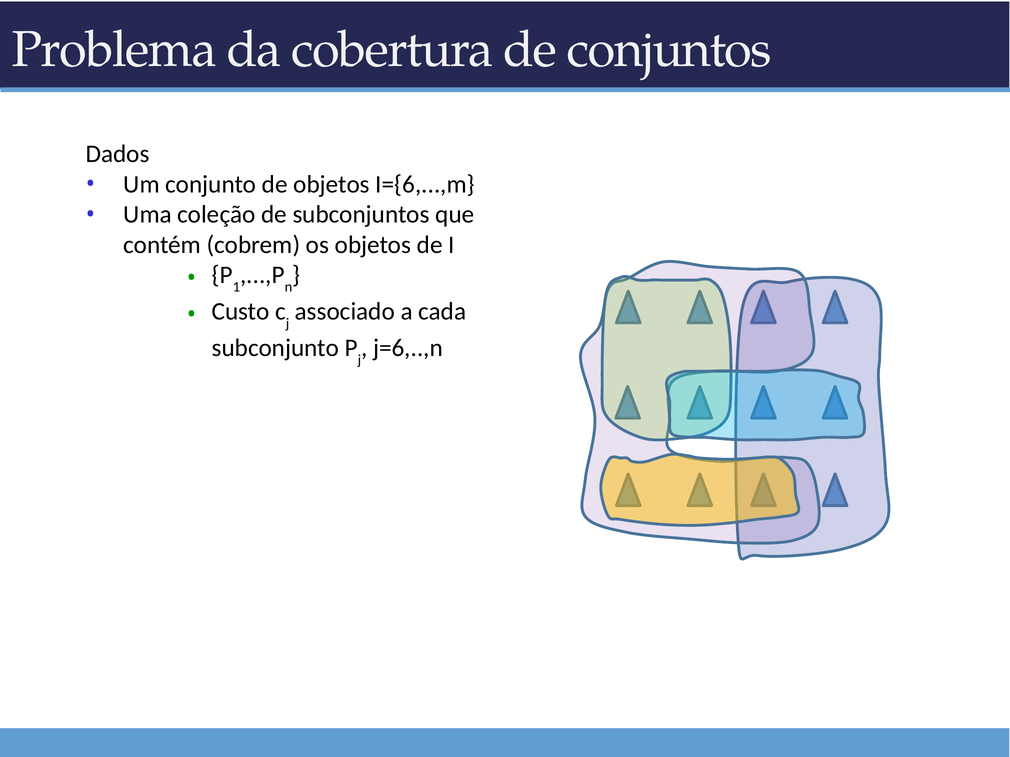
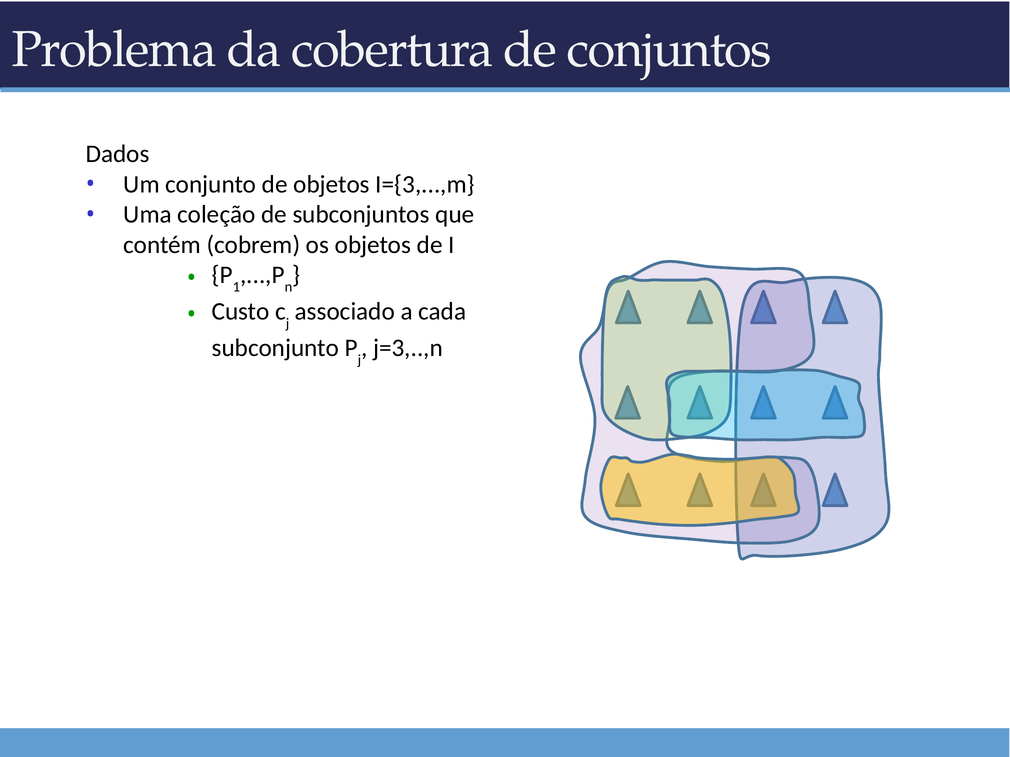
I={6,...,m: I={6,...,m -> I={3,...,m
j=6,..,n: j=6,..,n -> j=3,..,n
